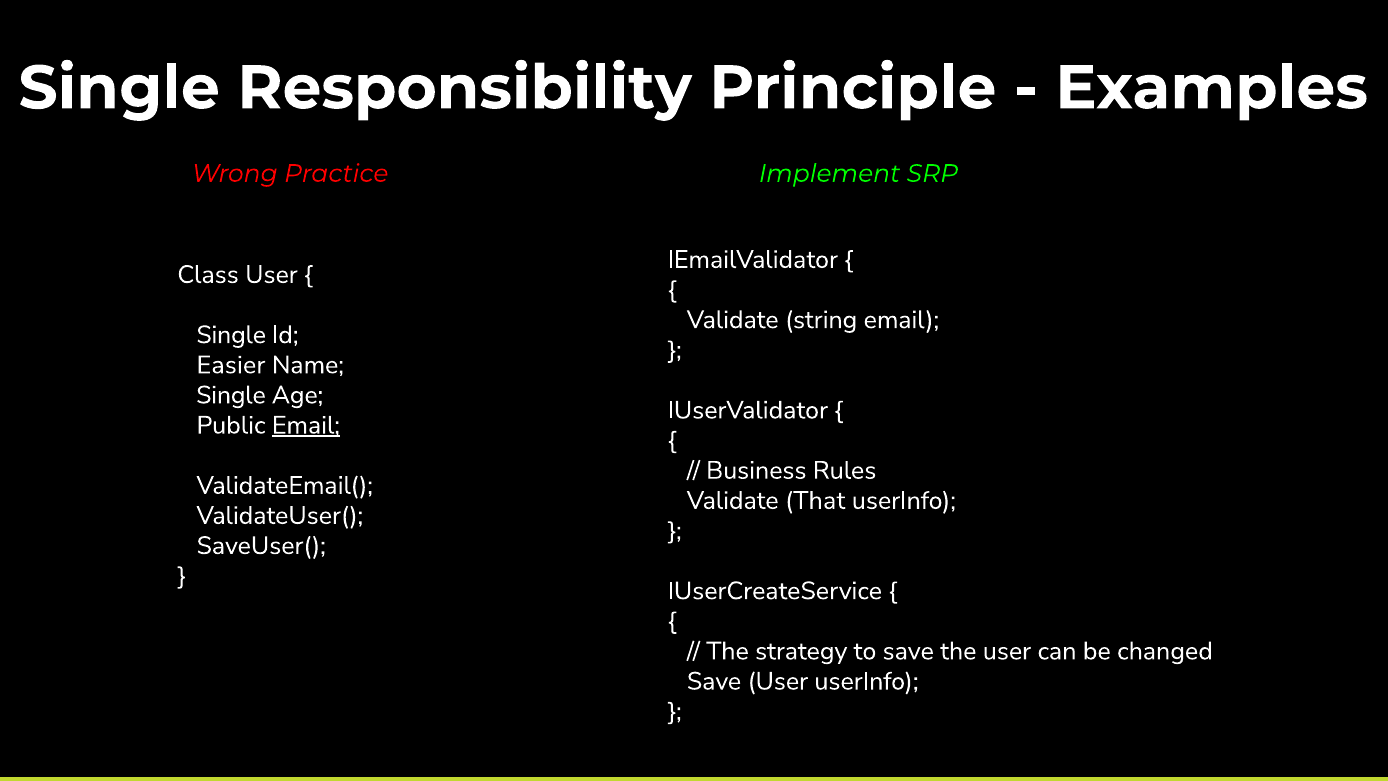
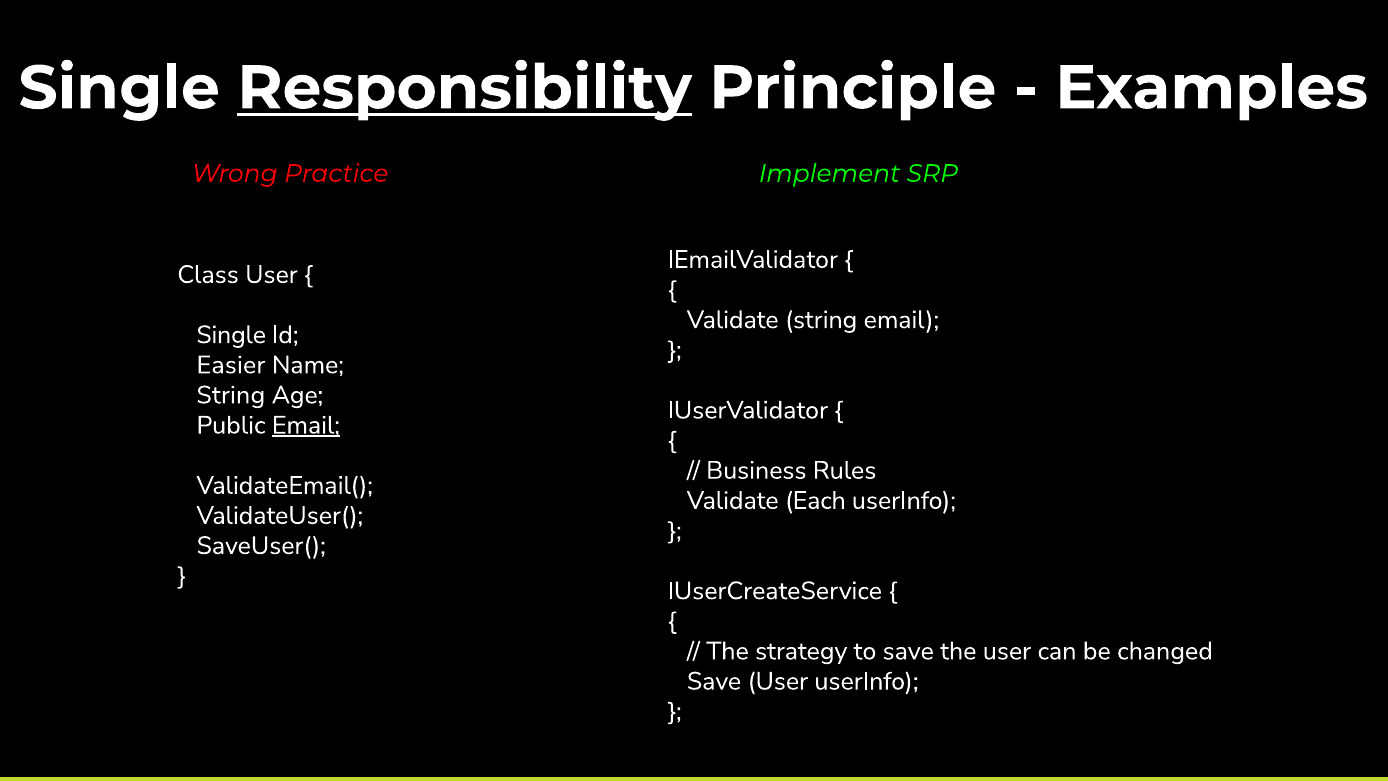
Responsibility underline: none -> present
Single at (231, 395): Single -> String
That: That -> Each
